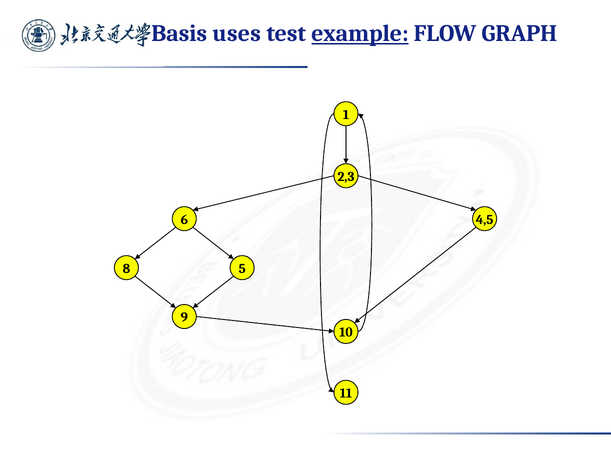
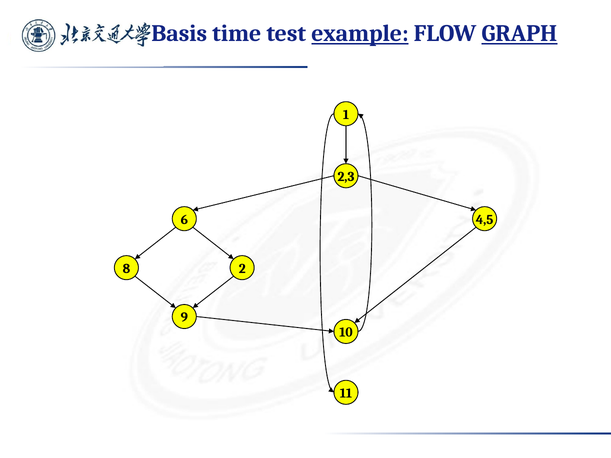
uses: uses -> time
GRAPH underline: none -> present
5: 5 -> 2
